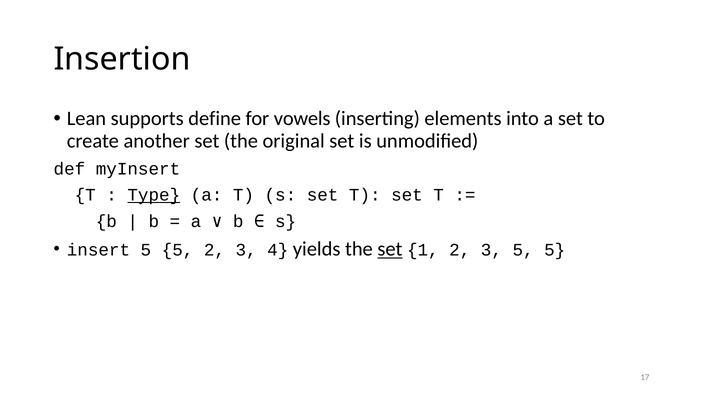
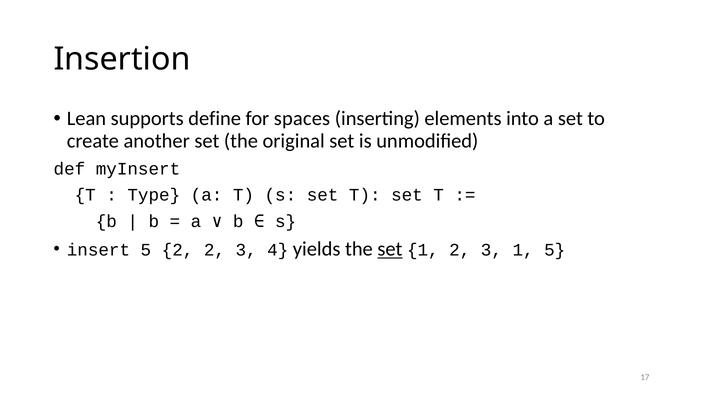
vowels: vowels -> spaces
Type underline: present -> none
insert 5 5: 5 -> 2
3 5: 5 -> 1
